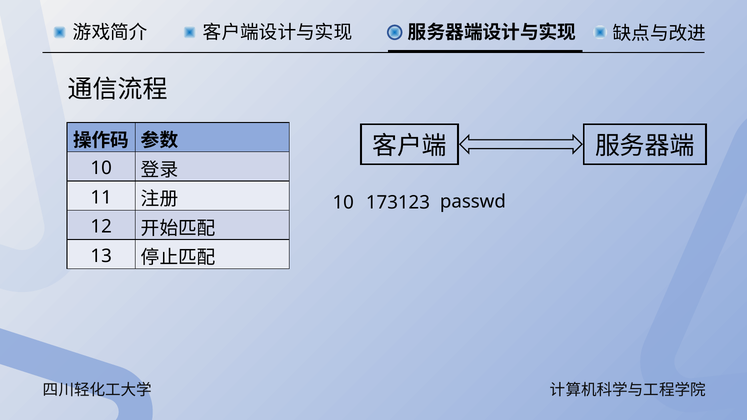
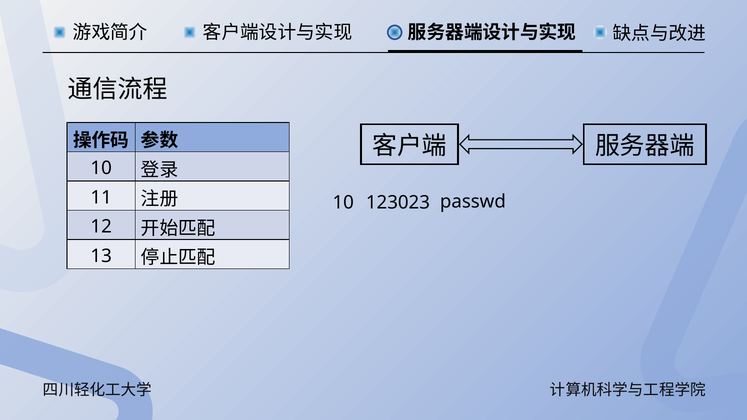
173123: 173123 -> 123023
